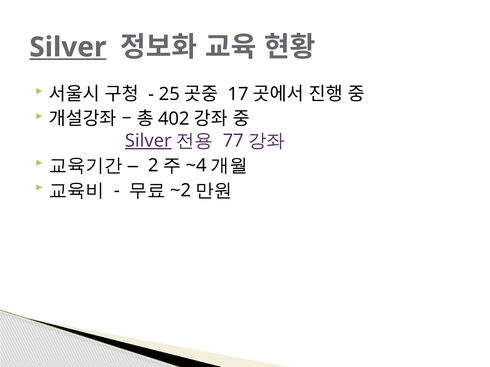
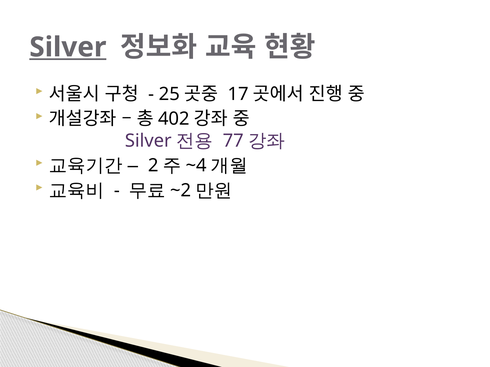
Silver at (148, 141) underline: present -> none
